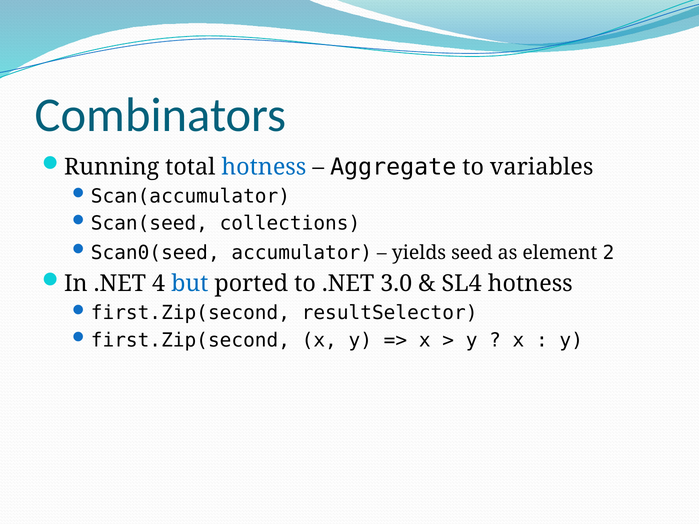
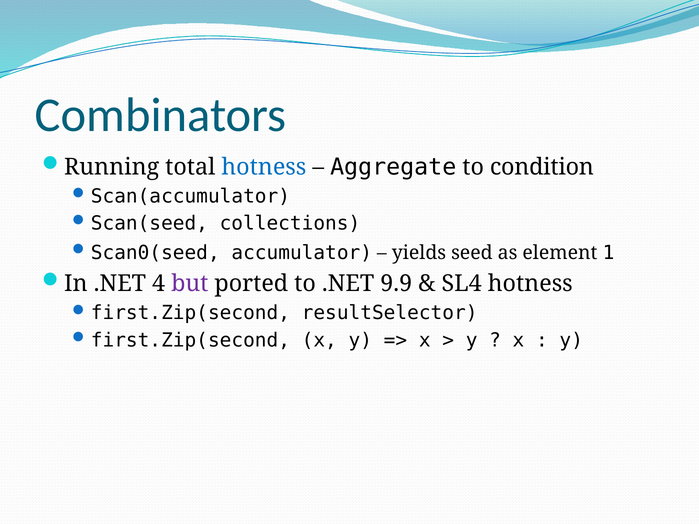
variables: variables -> condition
2: 2 -> 1
but colour: blue -> purple
3.0: 3.0 -> 9.9
